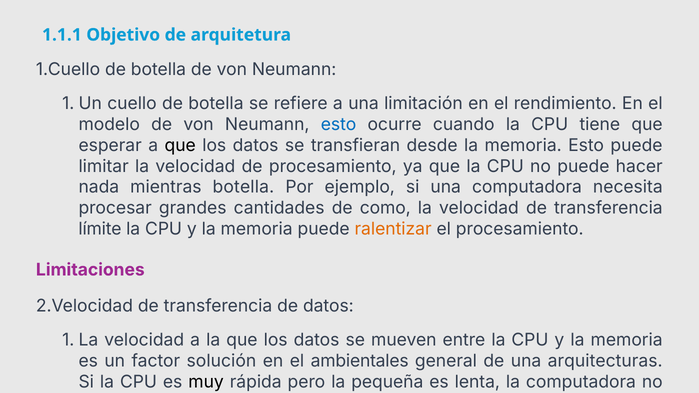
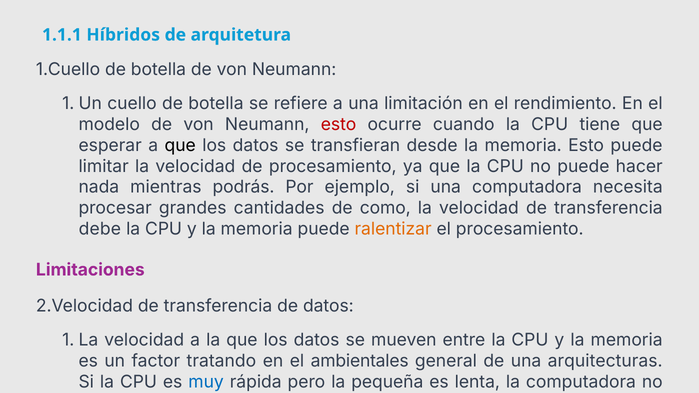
Objetivo: Objetivo -> Híbridos
esto at (339, 124) colour: blue -> red
mientras botella: botella -> podrás
límite: límite -> debe
solución: solución -> tratando
muy colour: black -> blue
